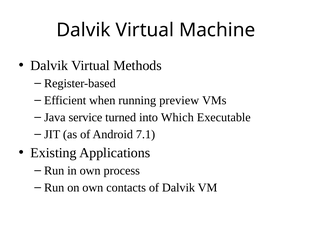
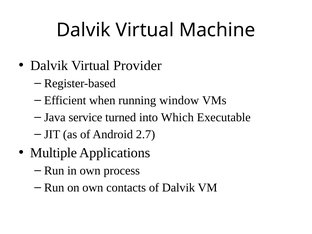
Methods: Methods -> Provider
preview: preview -> window
7.1: 7.1 -> 2.7
Existing: Existing -> Multiple
